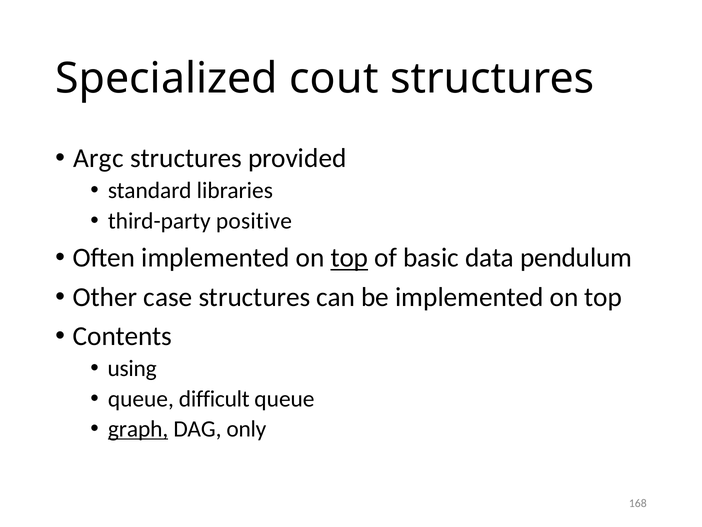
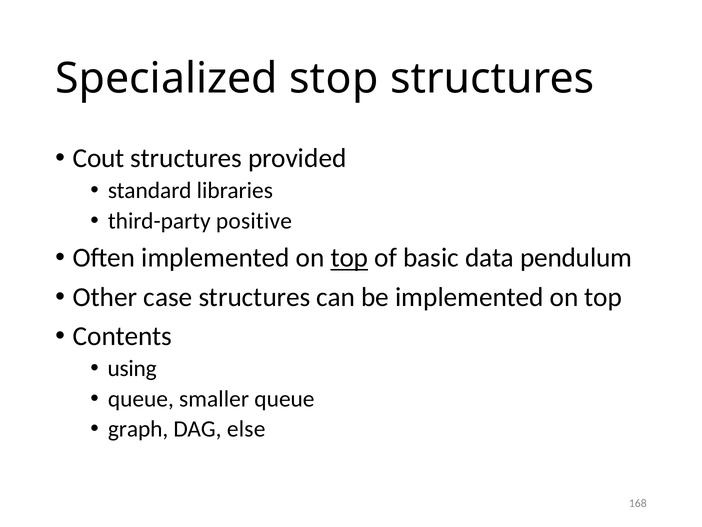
cout: cout -> stop
Argc: Argc -> Cout
difficult: difficult -> smaller
graph underline: present -> none
only: only -> else
